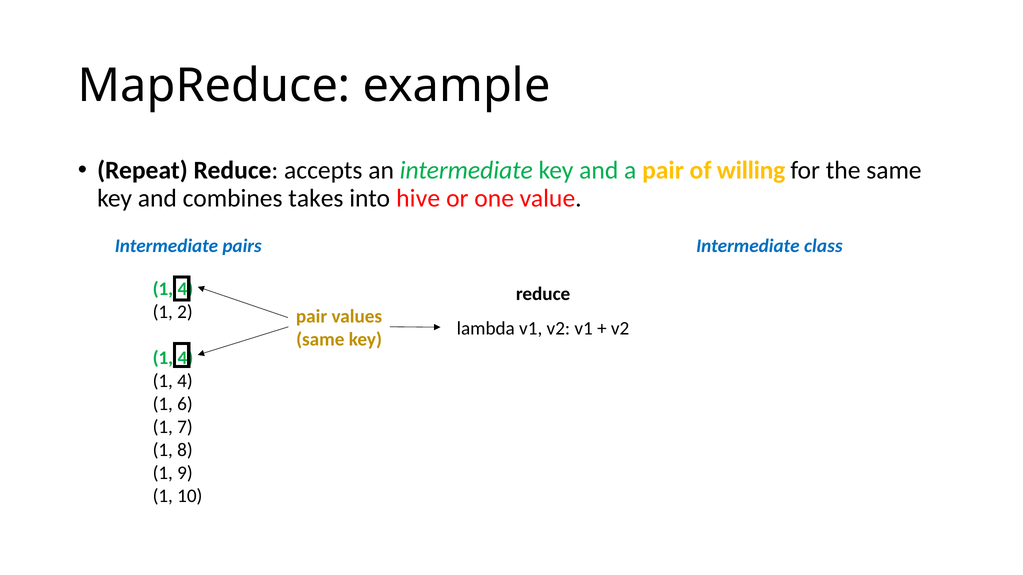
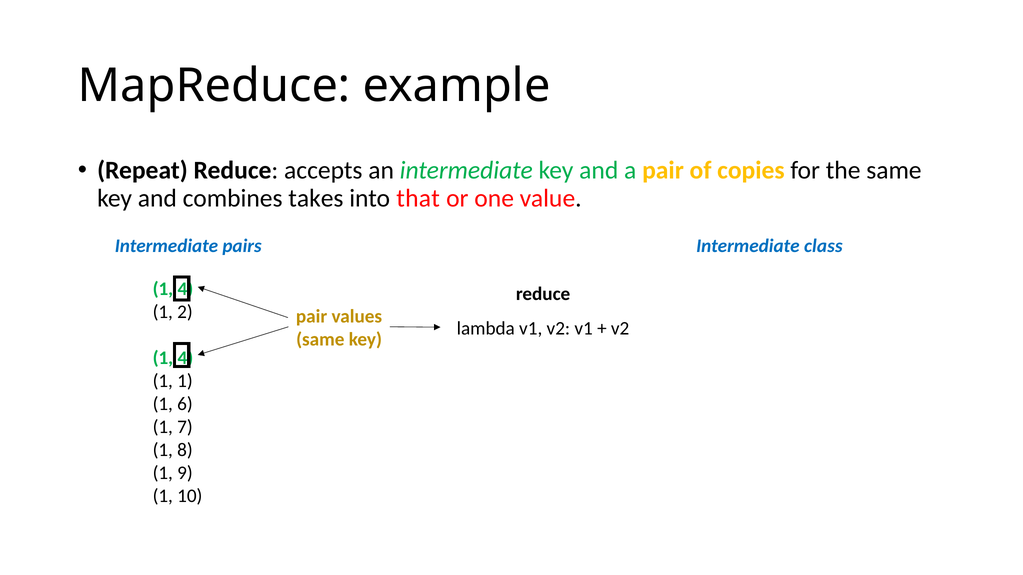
willing: willing -> copies
hive: hive -> that
4 at (185, 381): 4 -> 1
